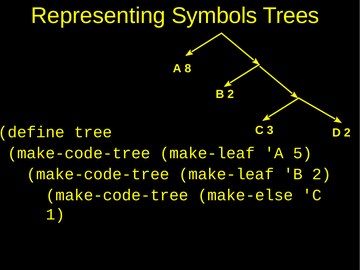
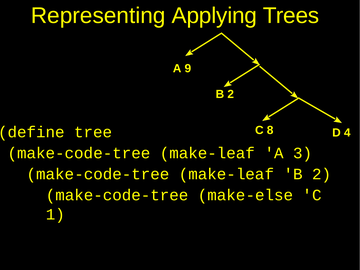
Symbols: Symbols -> Applying
8: 8 -> 9
3: 3 -> 8
D 2: 2 -> 4
5: 5 -> 3
